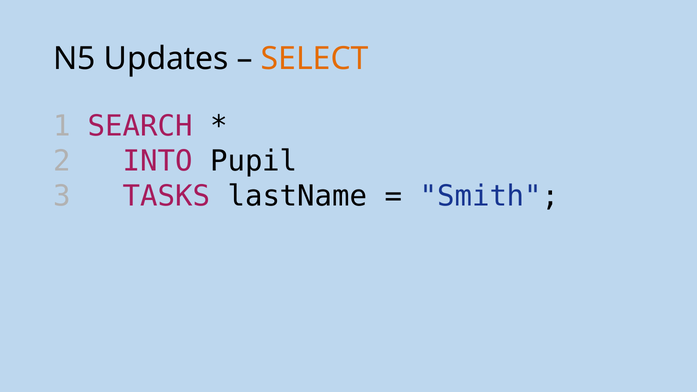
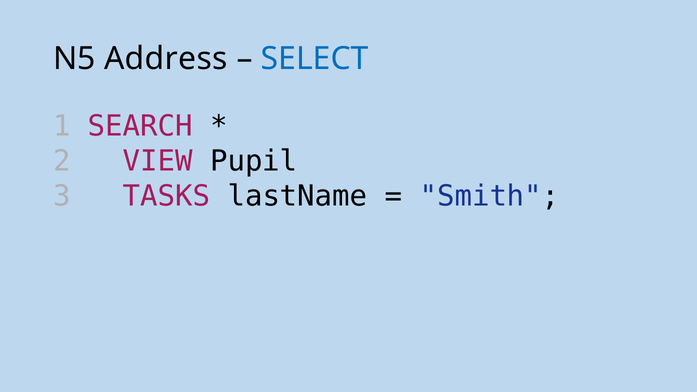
Updates: Updates -> Address
SELECT colour: orange -> blue
INTO: INTO -> VIEW
